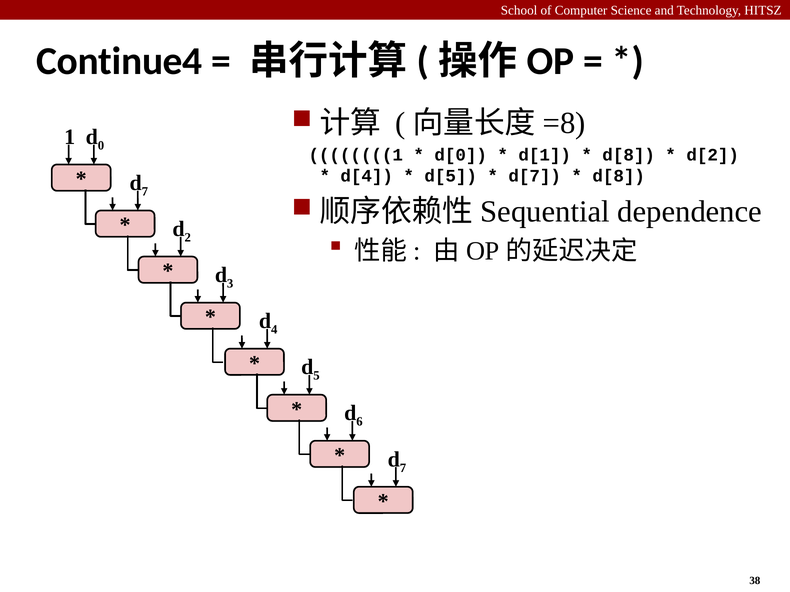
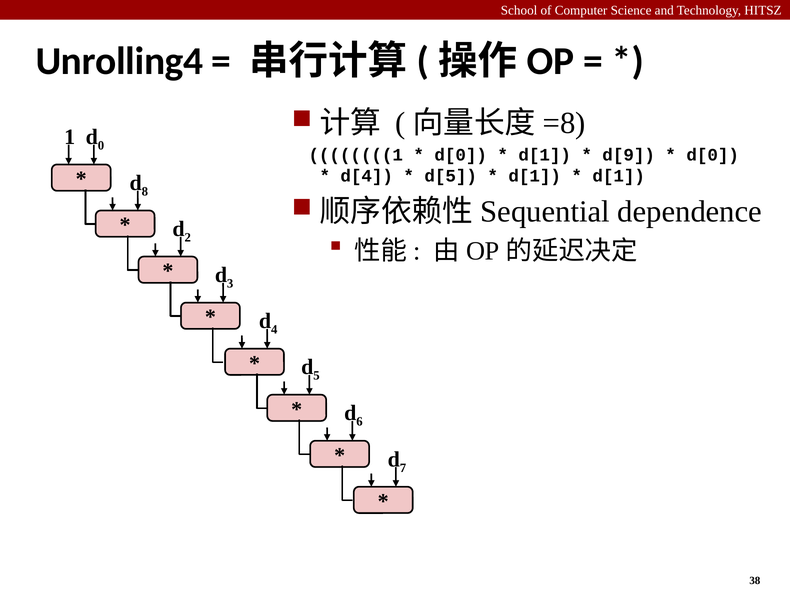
Continue4: Continue4 -> Unrolling4
d[8 at (629, 155): d[8 -> d[9
d[2 at (713, 155): d[2 -> d[0
d[7 at (535, 176): d[7 -> d[1
d[8 at (619, 176): d[8 -> d[1
7 at (145, 192): 7 -> 8
